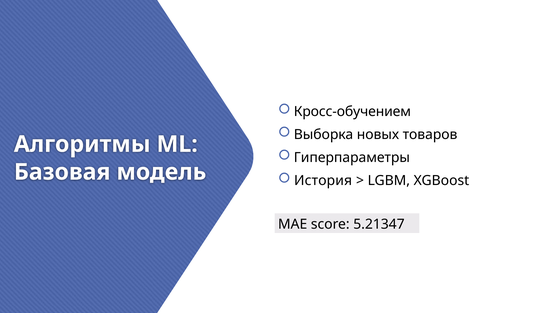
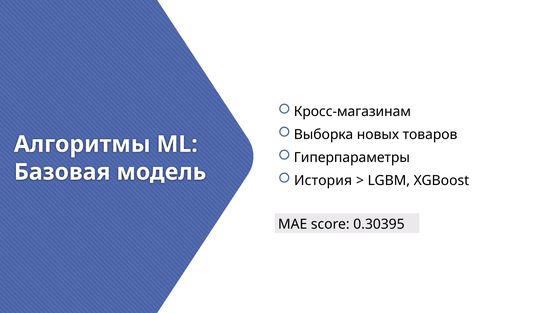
Кросс-обучением: Кросс-обучением -> Кросс-магазинам
5.21347: 5.21347 -> 0.30395
